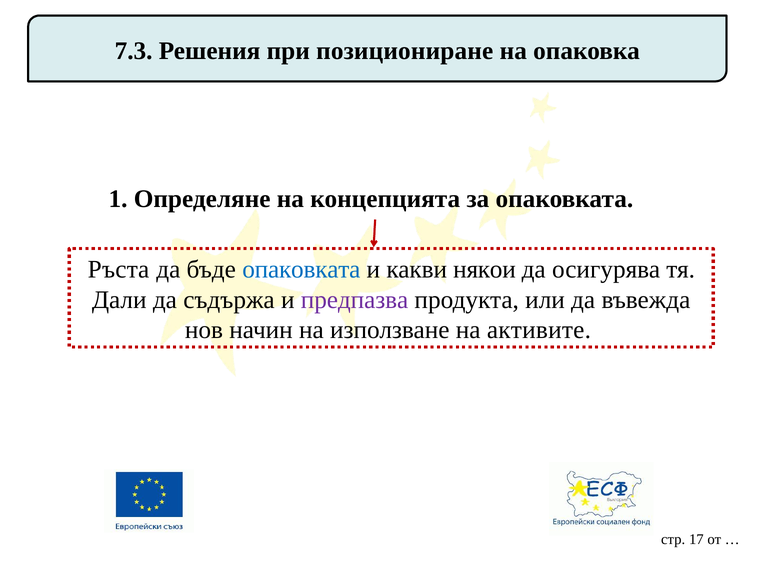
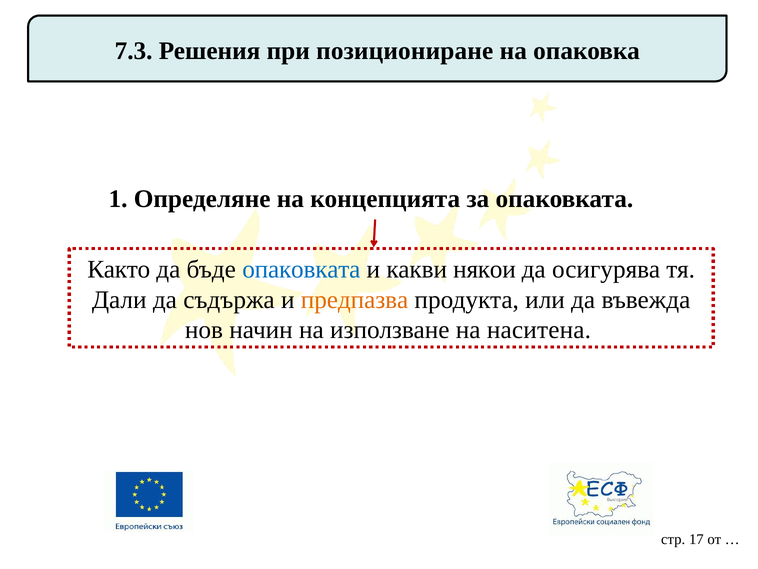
Ръста: Ръста -> Както
предпазва colour: purple -> orange
активите: активите -> наситена
